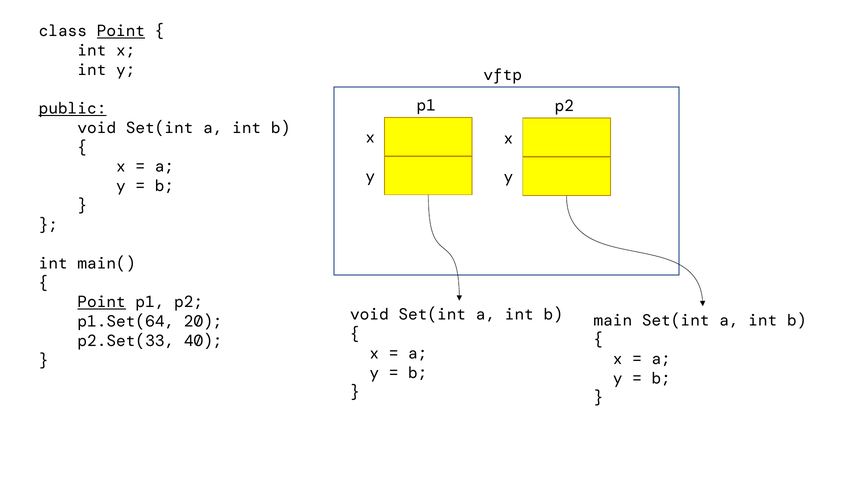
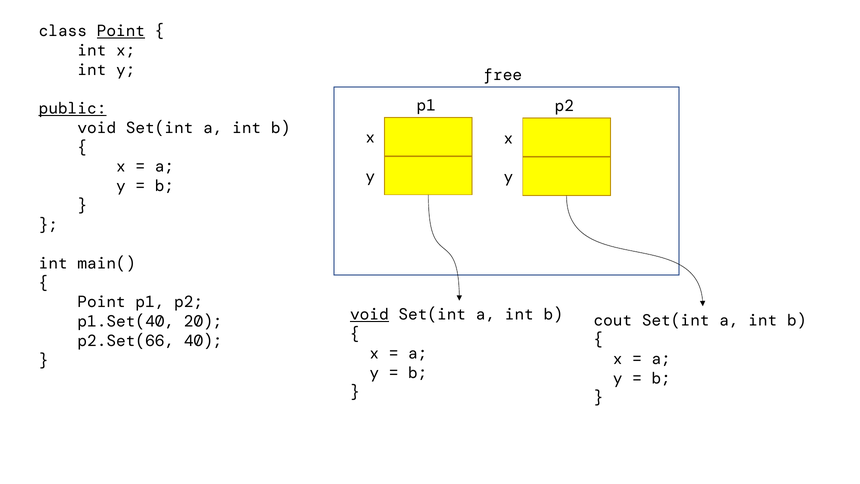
vftp: vftp -> free
Point at (102, 302) underline: present -> none
void at (369, 314) underline: none -> present
main: main -> cout
p1.Set(64: p1.Set(64 -> p1.Set(40
p2.Set(33: p2.Set(33 -> p2.Set(66
